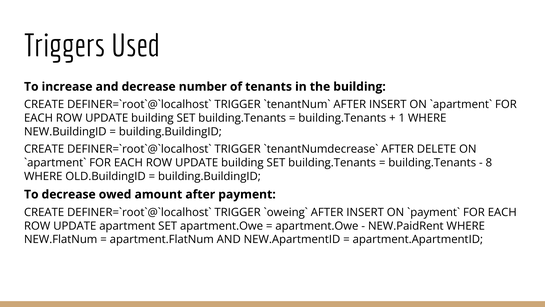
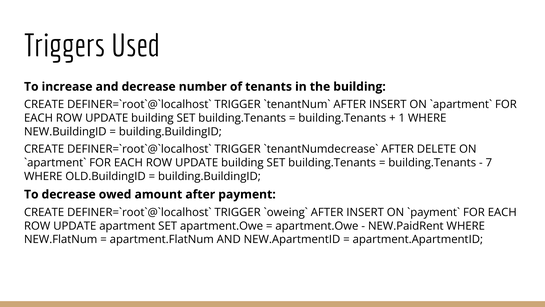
8: 8 -> 7
